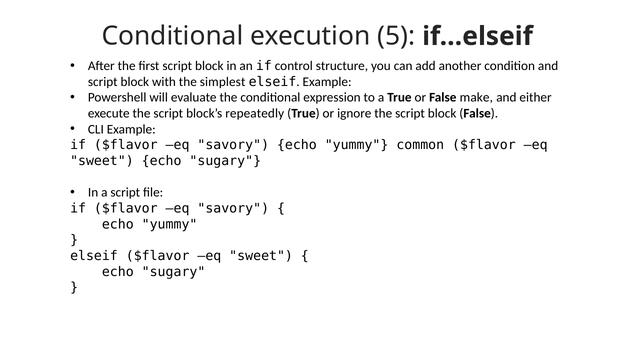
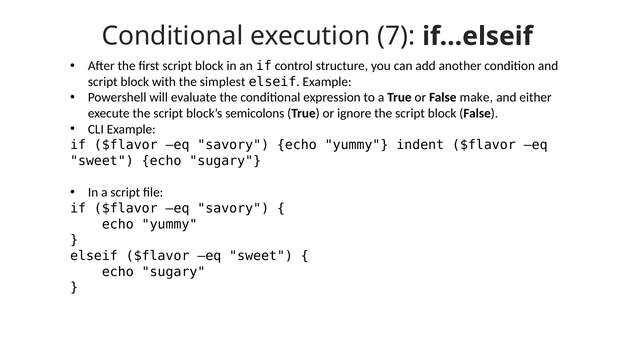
5: 5 -> 7
repeatedly: repeatedly -> semicolons
common: common -> indent
